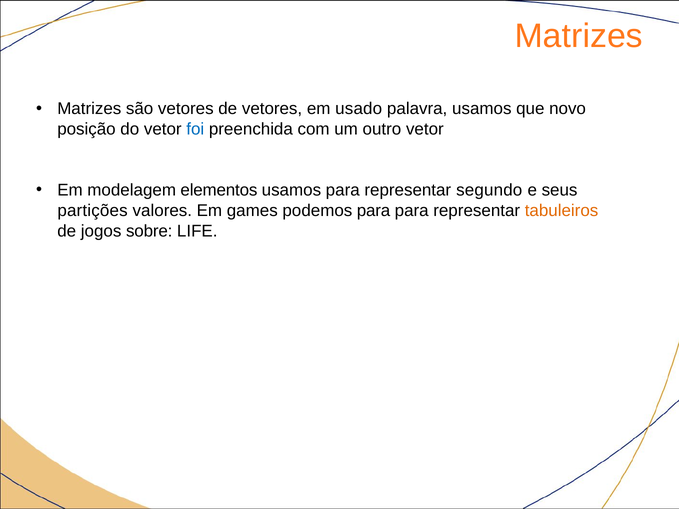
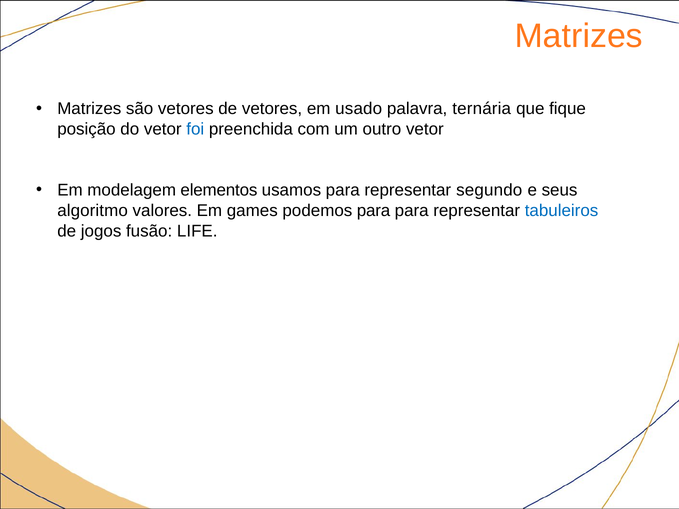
palavra usamos: usamos -> ternária
novo: novo -> fique
partições: partições -> algoritmo
tabuleiros colour: orange -> blue
sobre: sobre -> fusão
